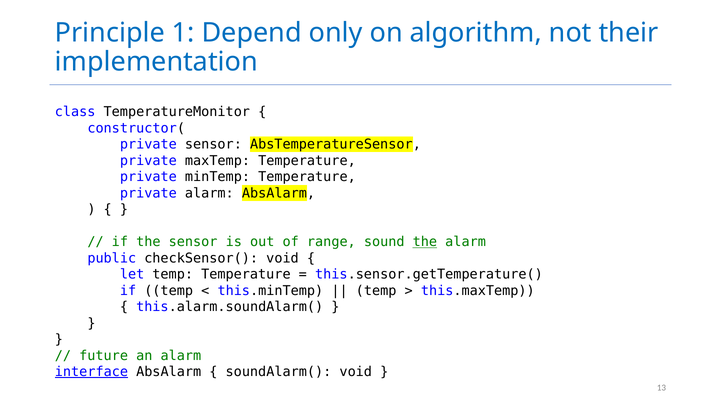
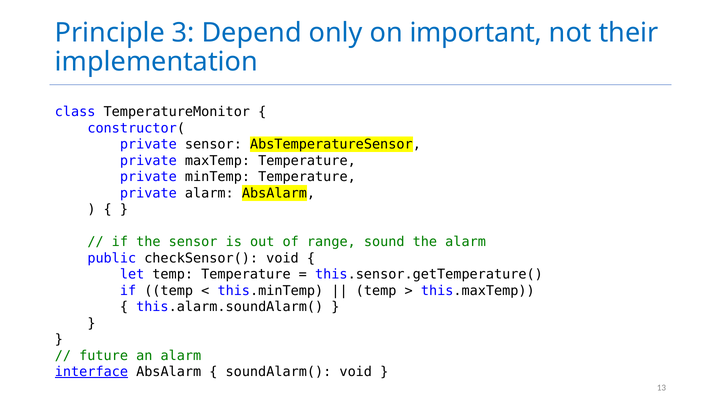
1: 1 -> 3
algorithm: algorithm -> important
the at (425, 242) underline: present -> none
